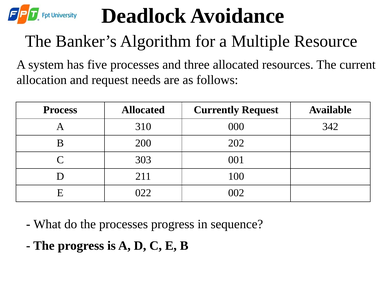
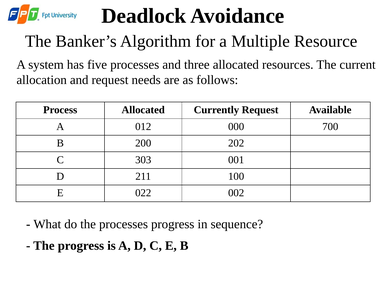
310: 310 -> 012
342: 342 -> 700
